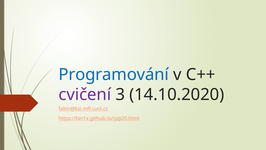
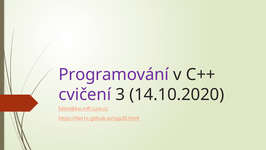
Programování colour: blue -> purple
